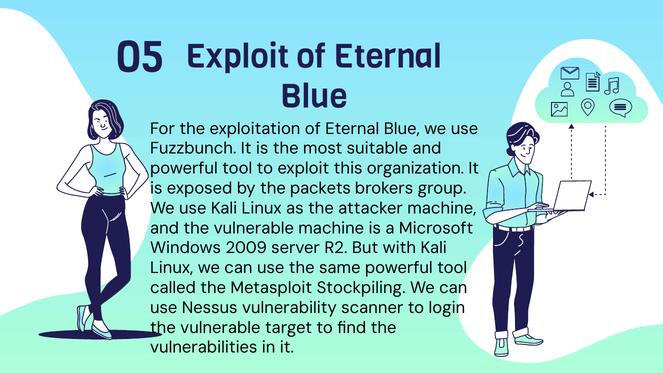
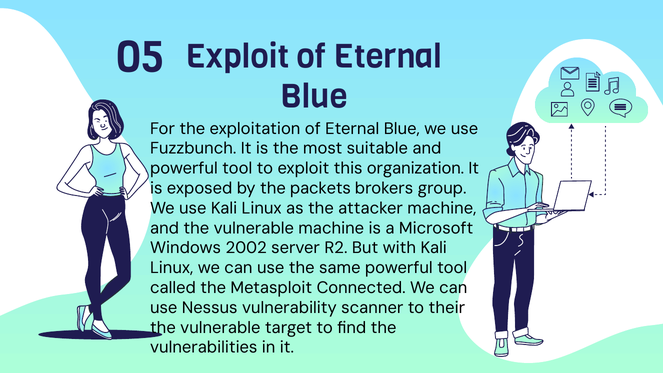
2009: 2009 -> 2002
Stockpiling: Stockpiling -> Connected
login: login -> their
